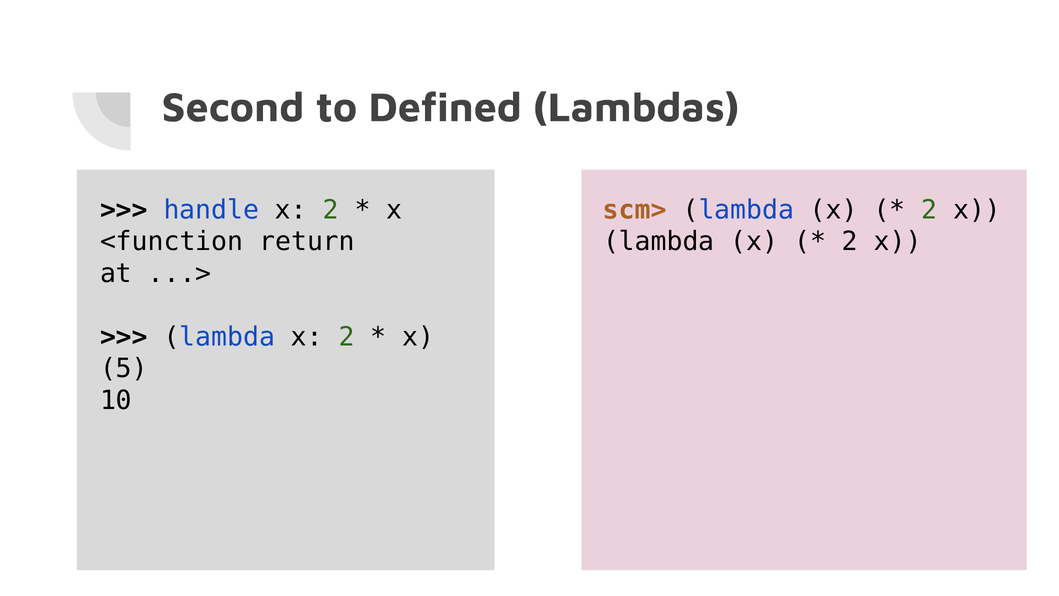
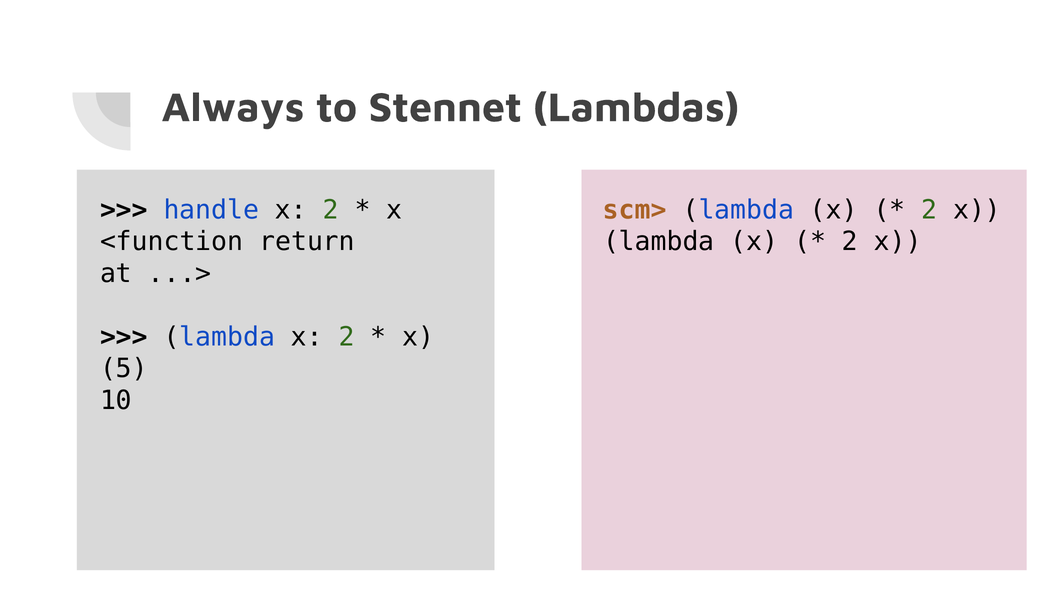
Second: Second -> Always
Defined: Defined -> Stennet
